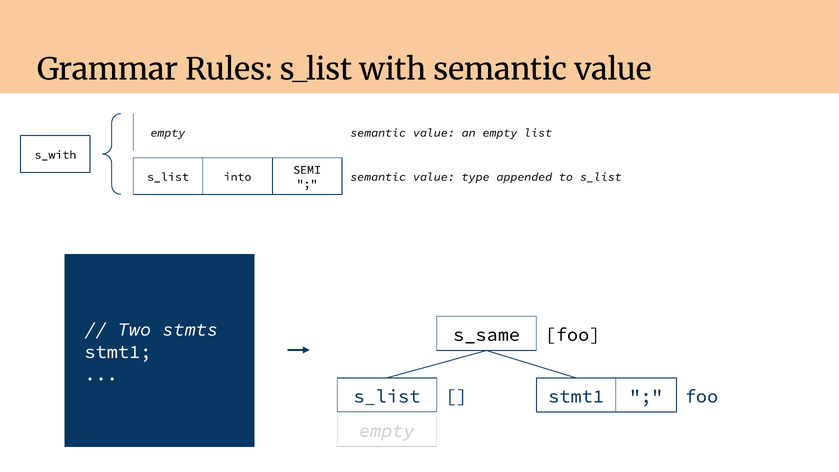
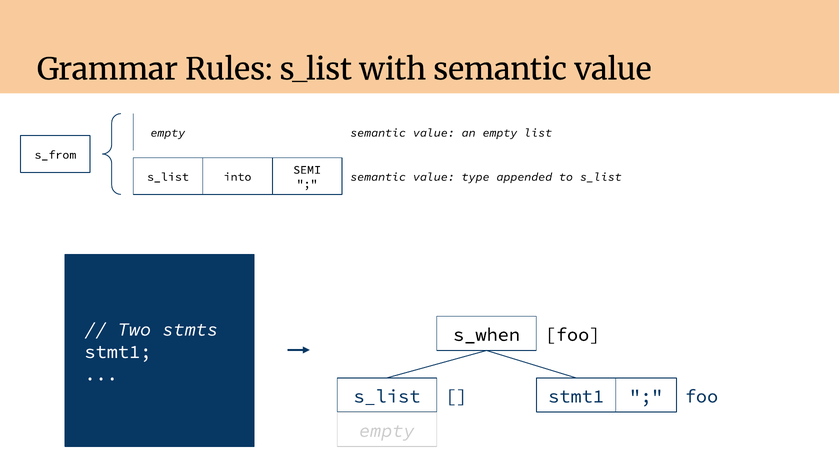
s_with: s_with -> s_from
s_same: s_same -> s_when
